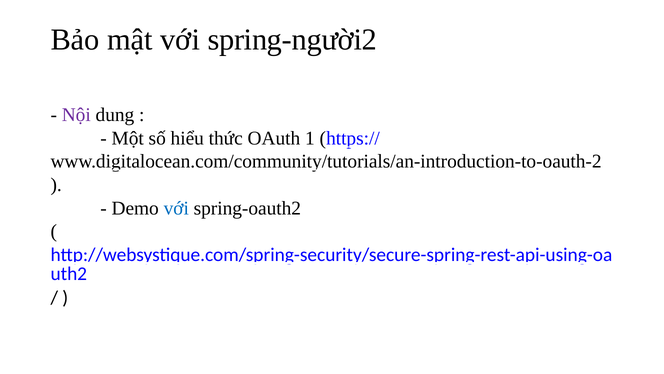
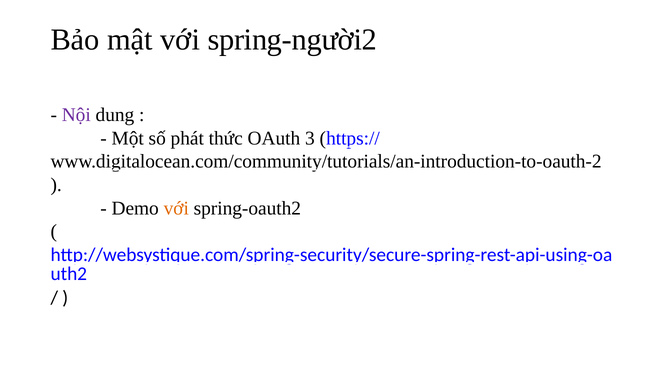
hiểu: hiểu -> phát
1: 1 -> 3
với at (176, 208) colour: blue -> orange
